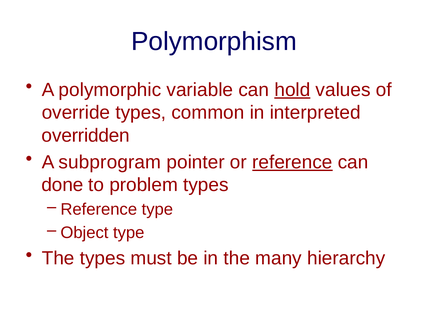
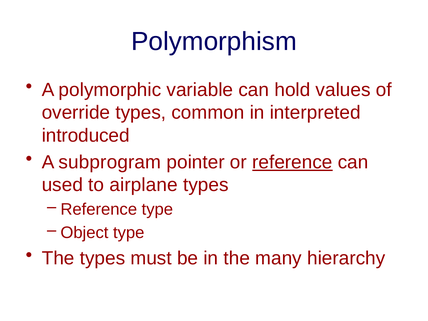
hold underline: present -> none
overridden: overridden -> introduced
done: done -> used
problem: problem -> airplane
